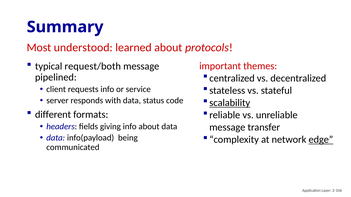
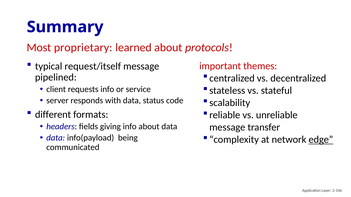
understood: understood -> proprietary
request/both: request/both -> request/itself
scalability underline: present -> none
